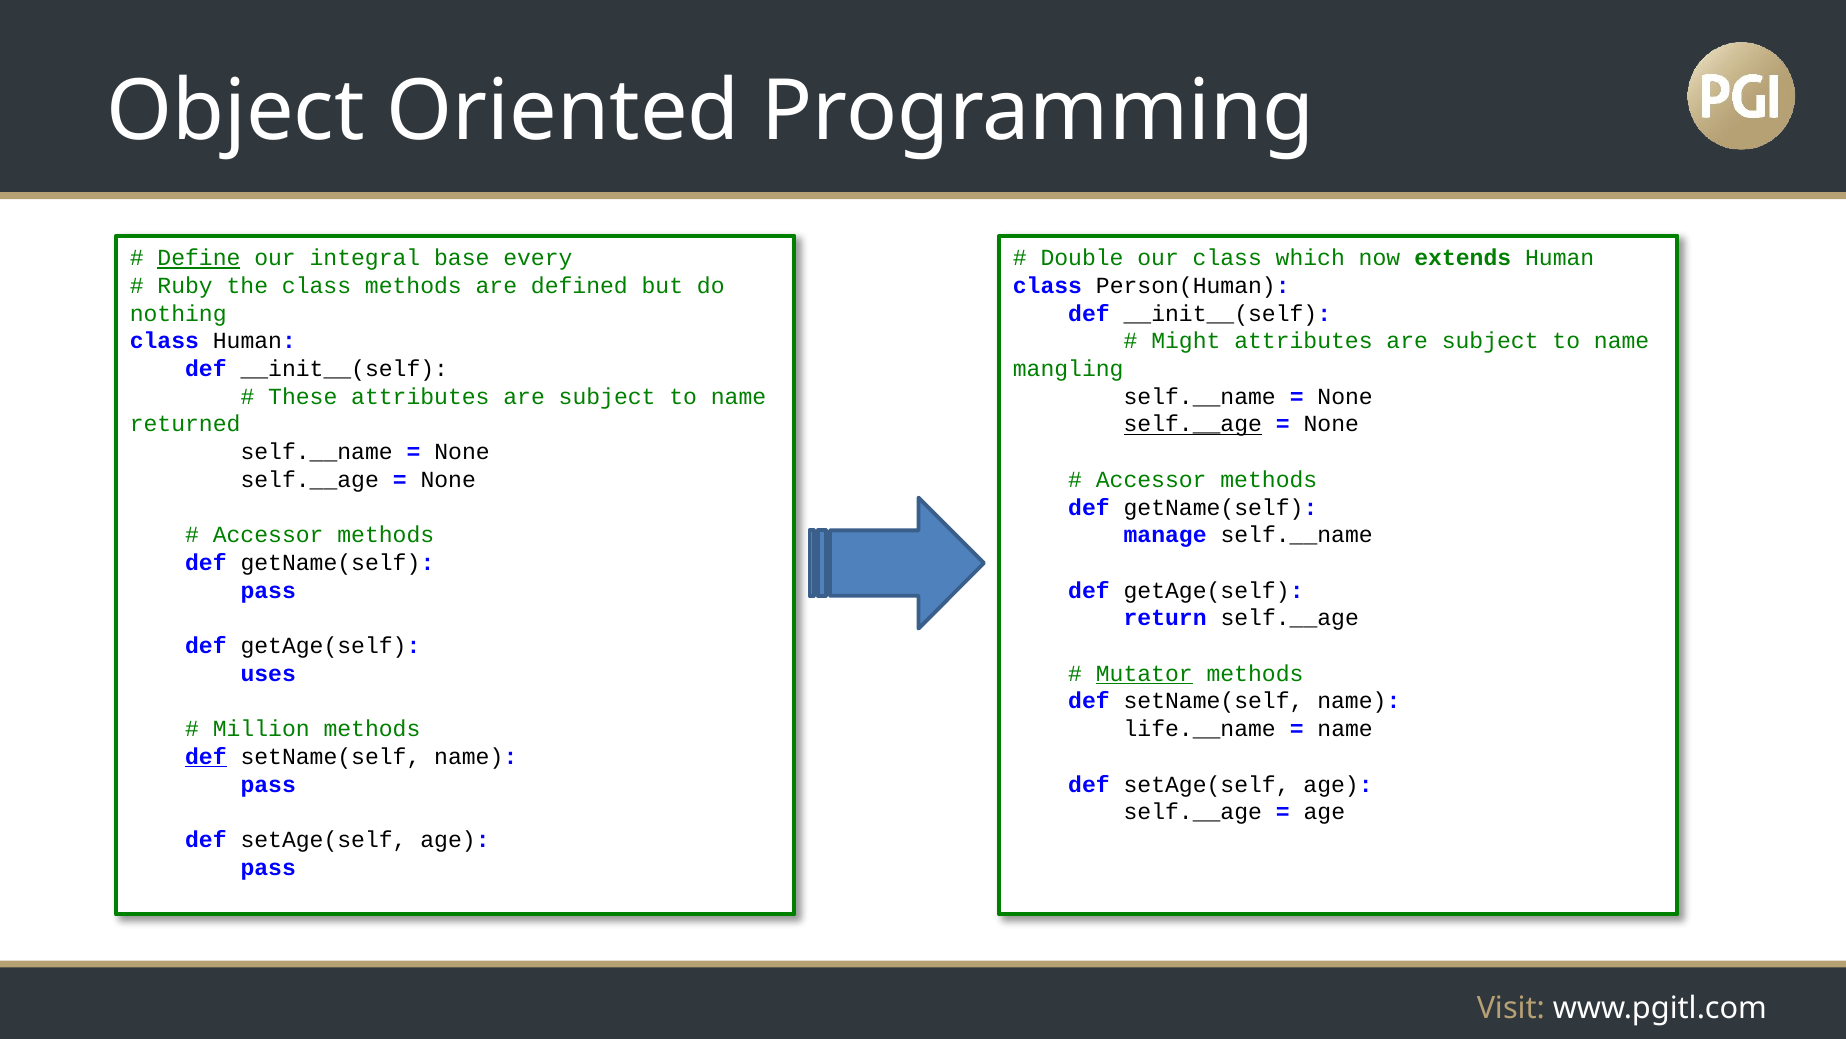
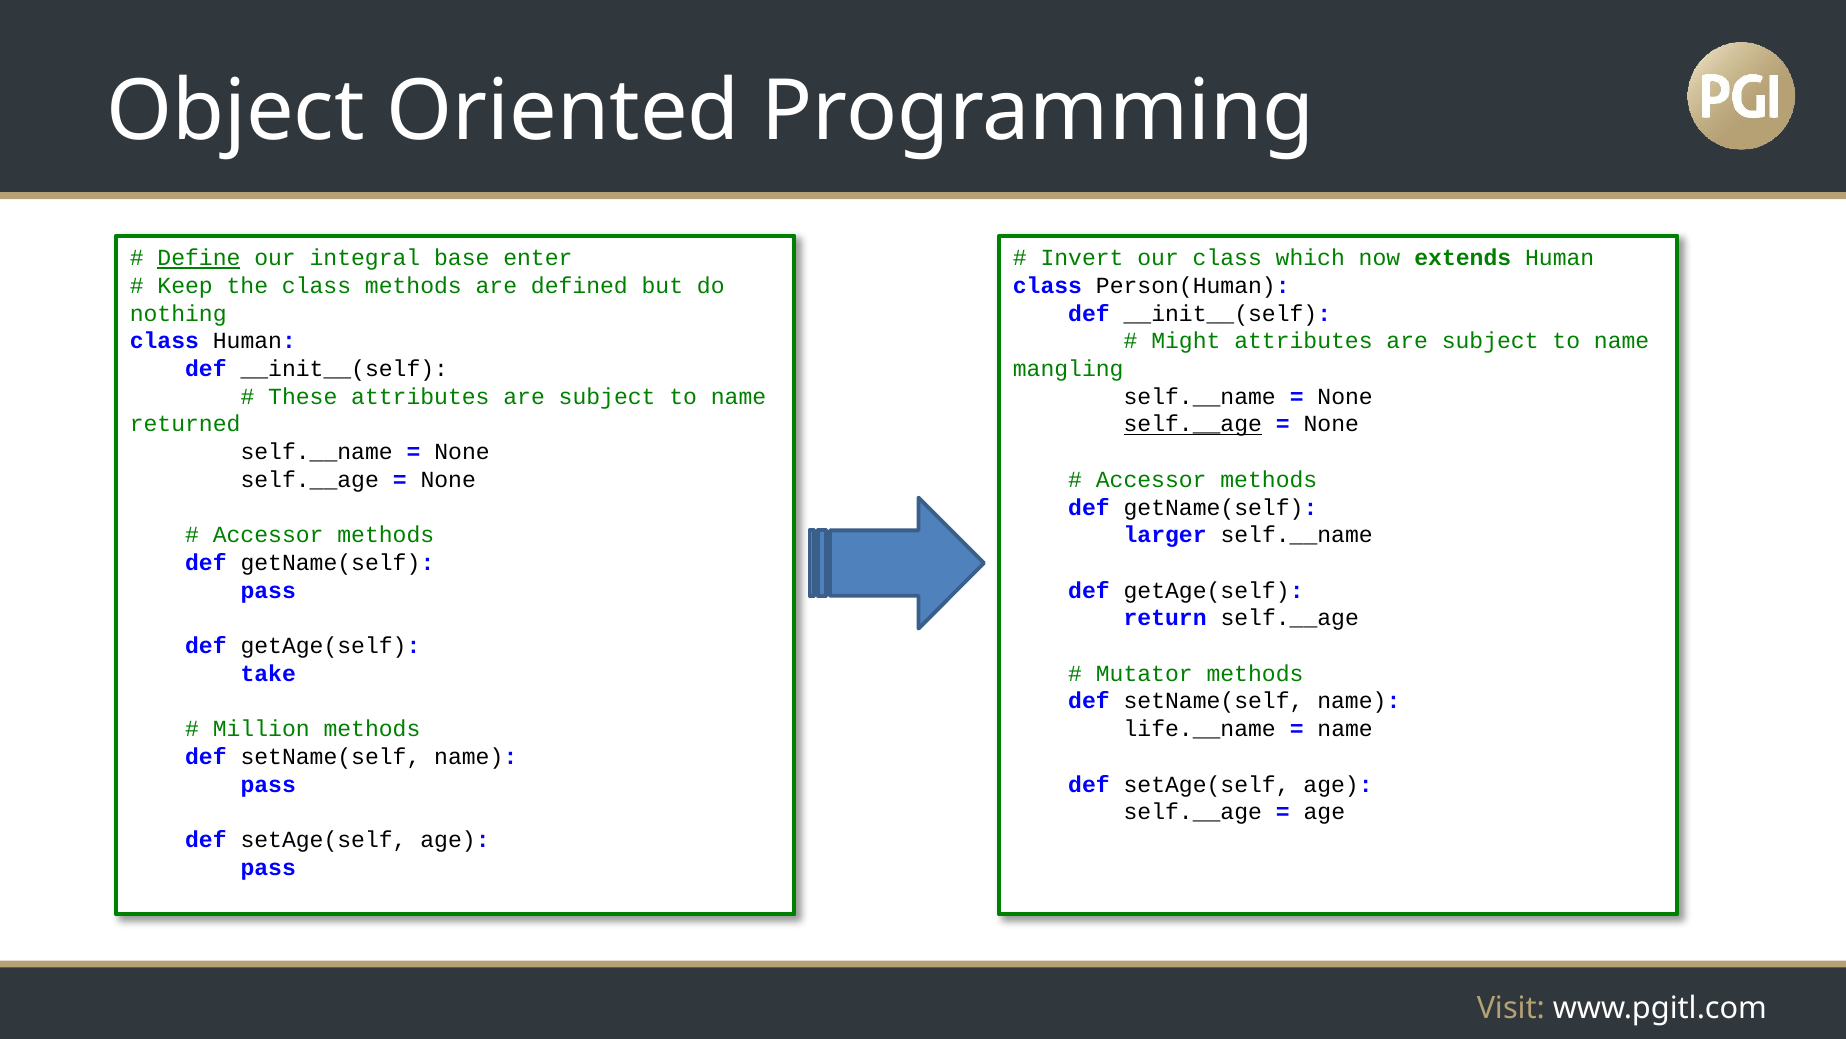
every: every -> enter
Double: Double -> Invert
Ruby: Ruby -> Keep
manage: manage -> larger
uses: uses -> take
Mutator underline: present -> none
def at (206, 756) underline: present -> none
